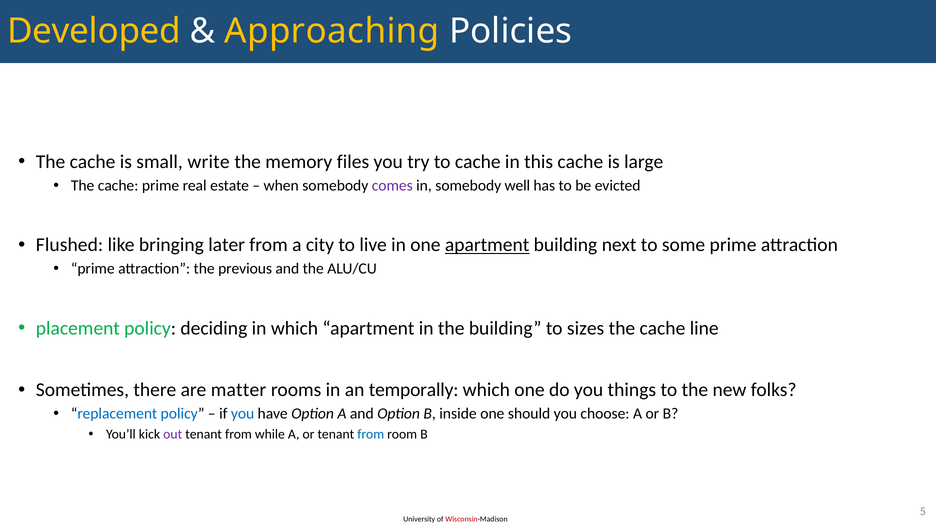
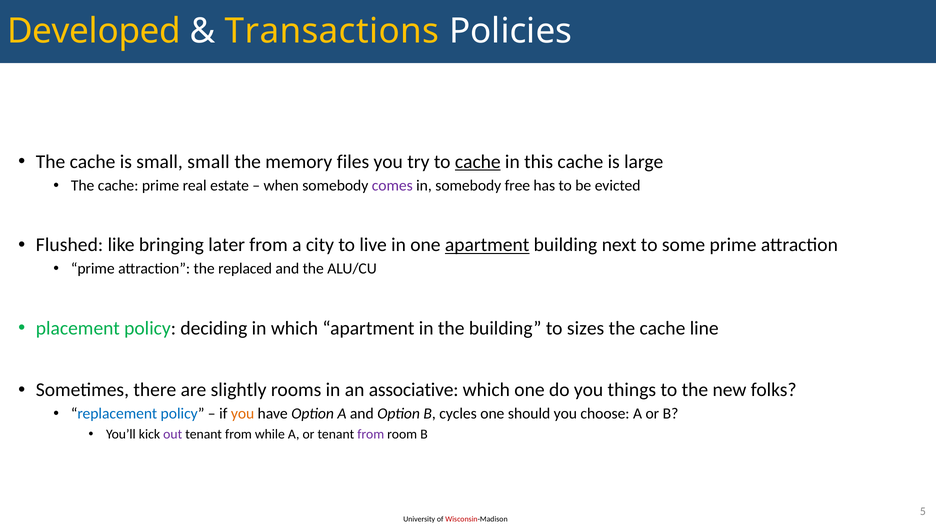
Approaching: Approaching -> Transactions
small write: write -> small
cache at (478, 162) underline: none -> present
well: well -> free
previous: previous -> replaced
matter: matter -> slightly
temporally: temporally -> associative
you at (243, 414) colour: blue -> orange
inside: inside -> cycles
from at (371, 435) colour: blue -> purple
